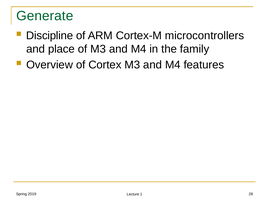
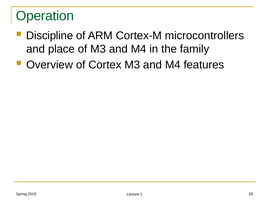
Generate: Generate -> Operation
